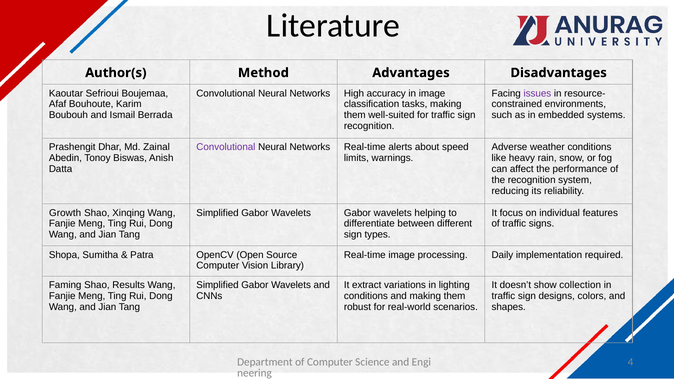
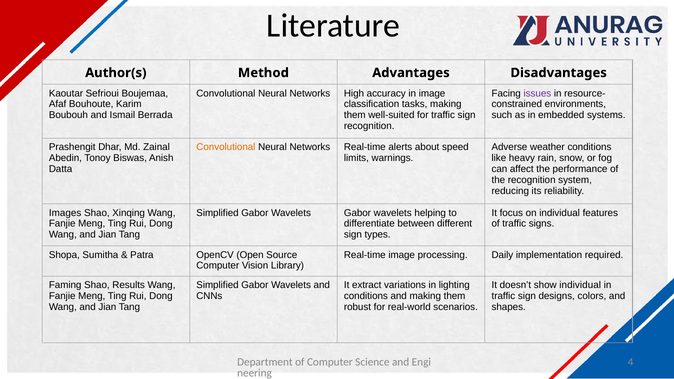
Convolutional at (226, 147) colour: purple -> orange
Growth: Growth -> Images
show collection: collection -> individual
